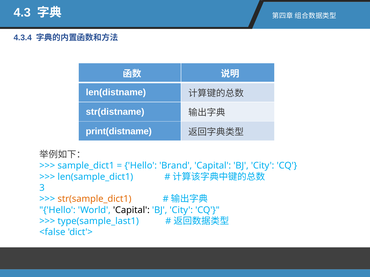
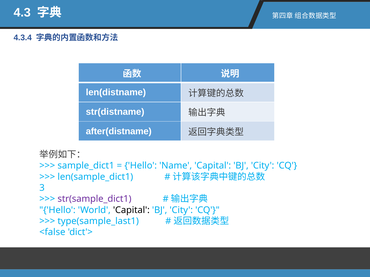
print(distname: print(distname -> after(distname
Brand: Brand -> Name
str(sample_dict1 colour: orange -> purple
